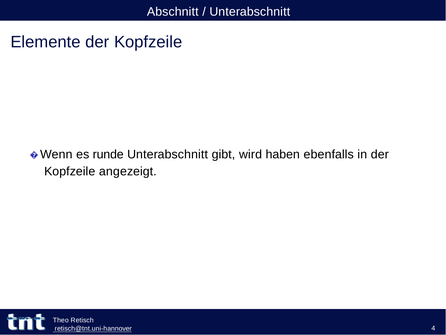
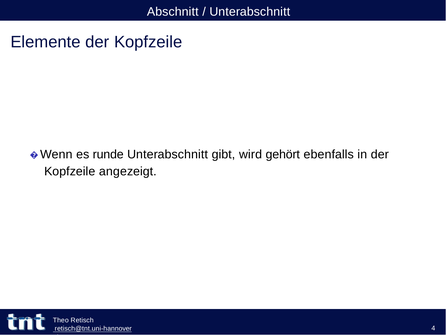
haben: haben -> gehört
